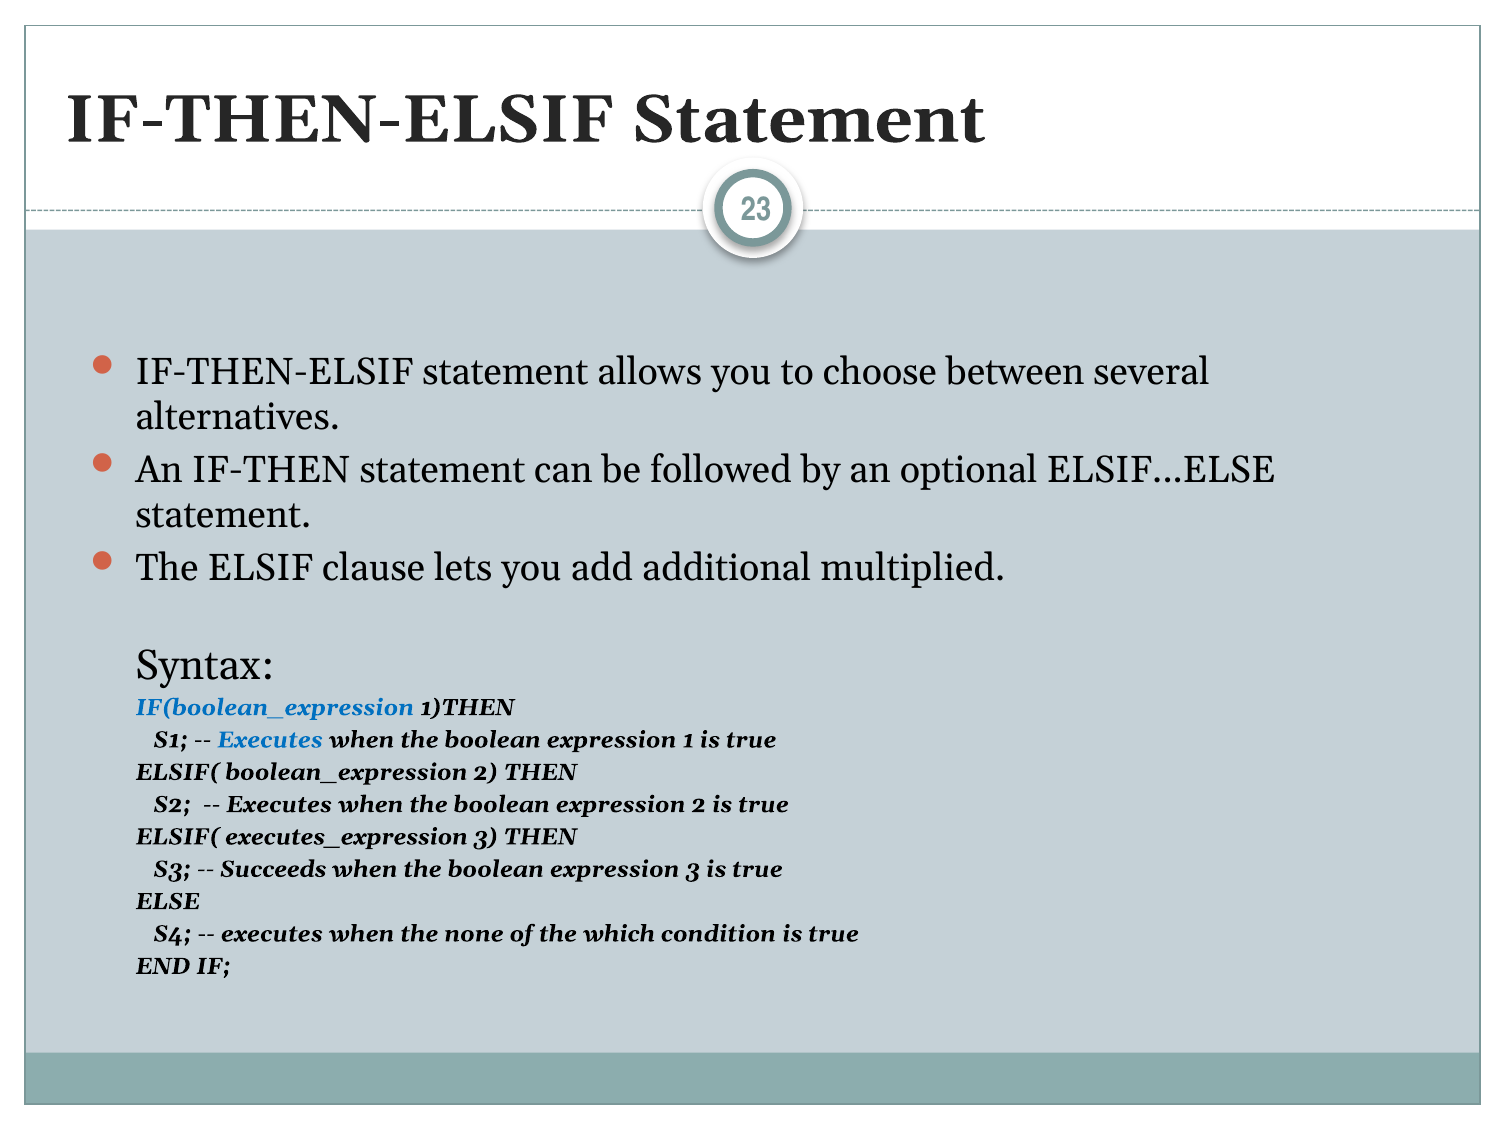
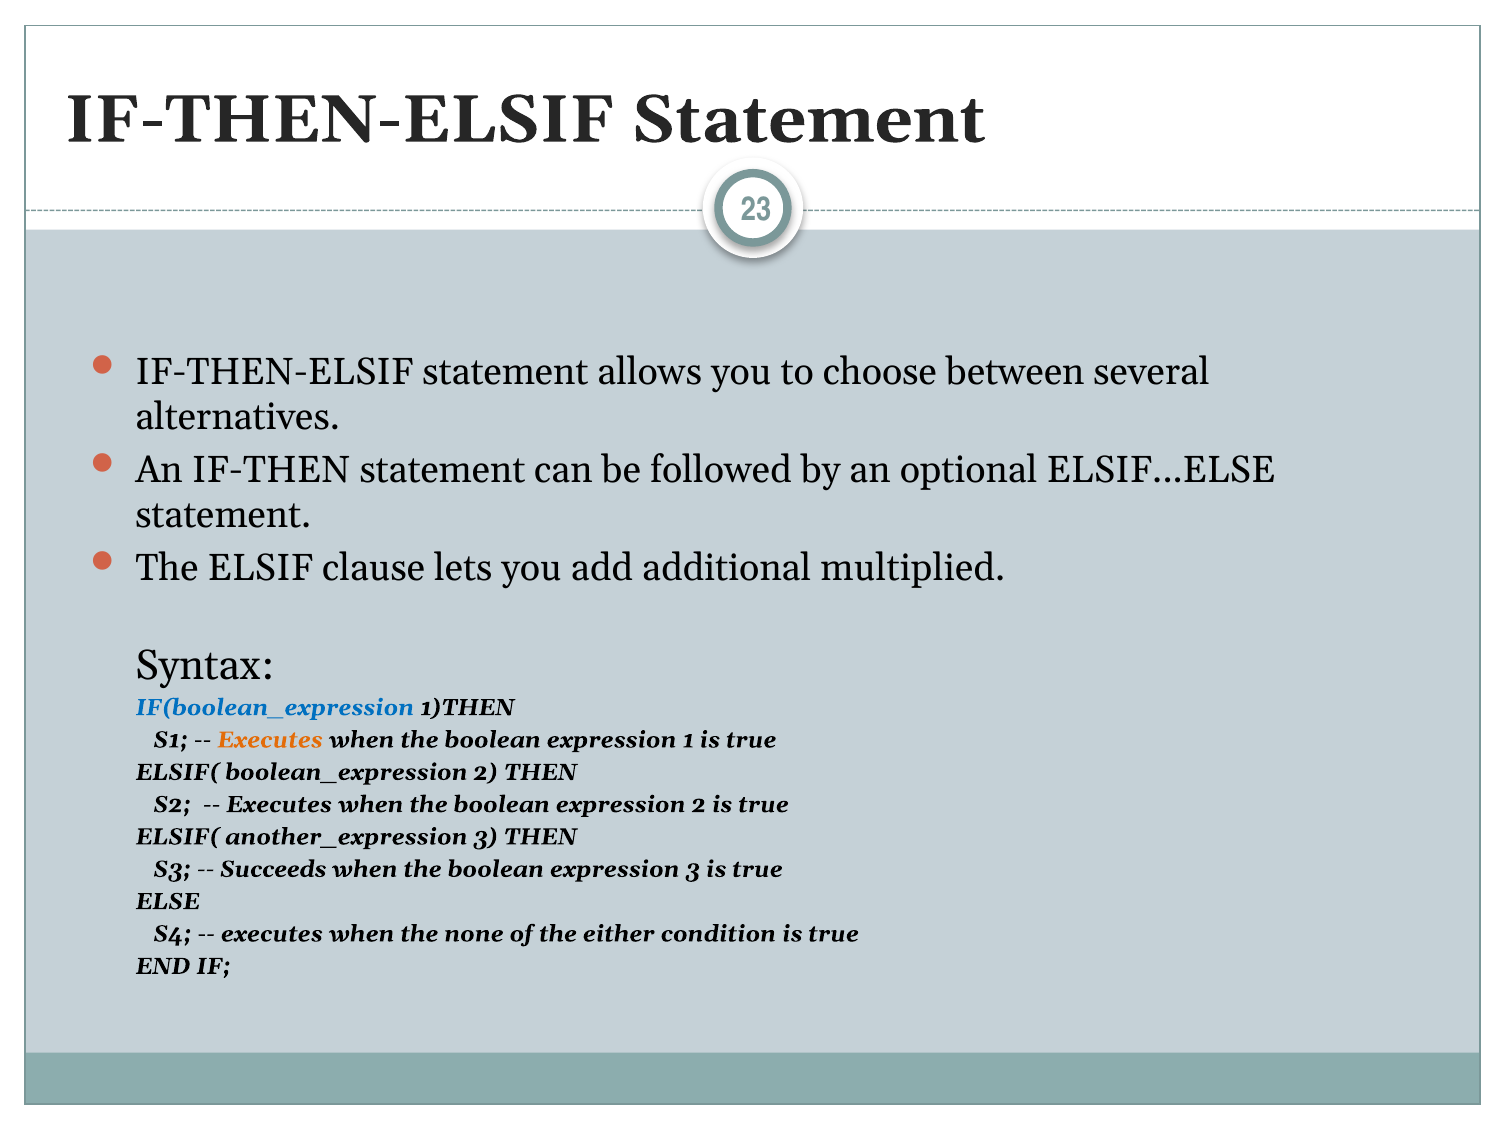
Executes at (270, 740) colour: blue -> orange
executes_expression: executes_expression -> another_expression
which: which -> either
